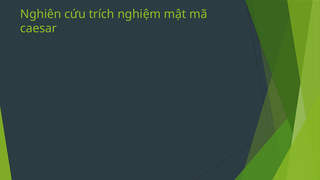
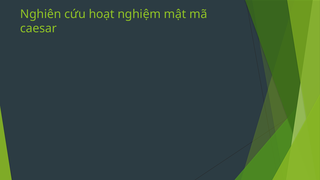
trích: trích -> hoạt
